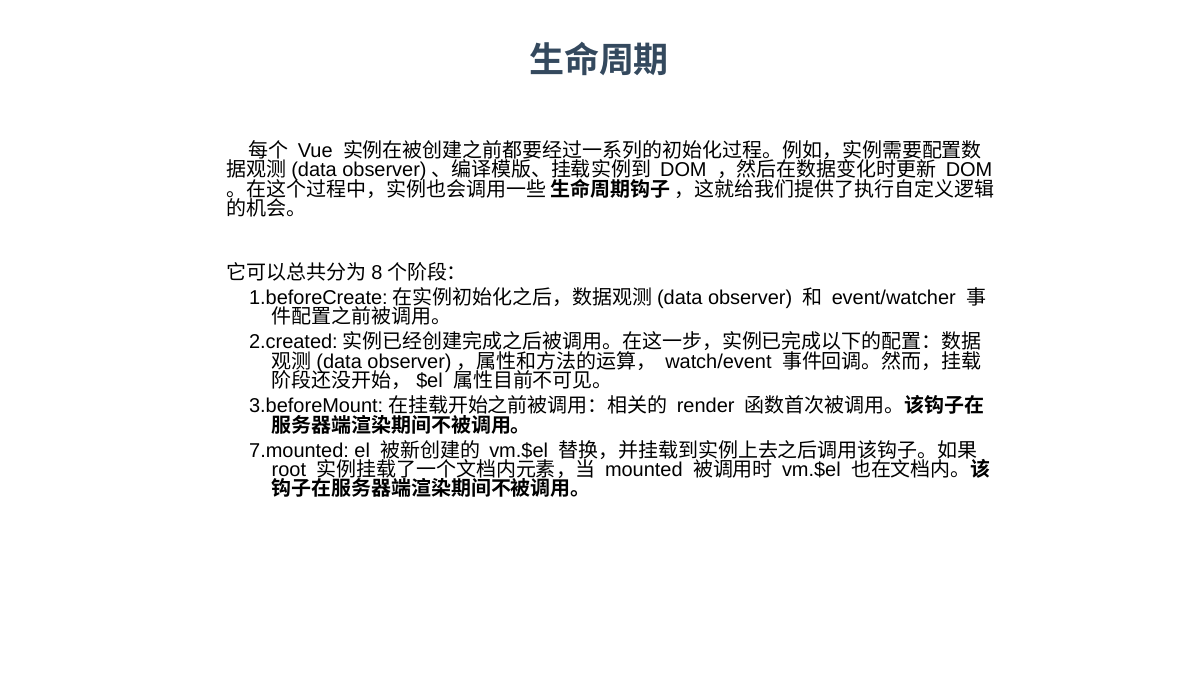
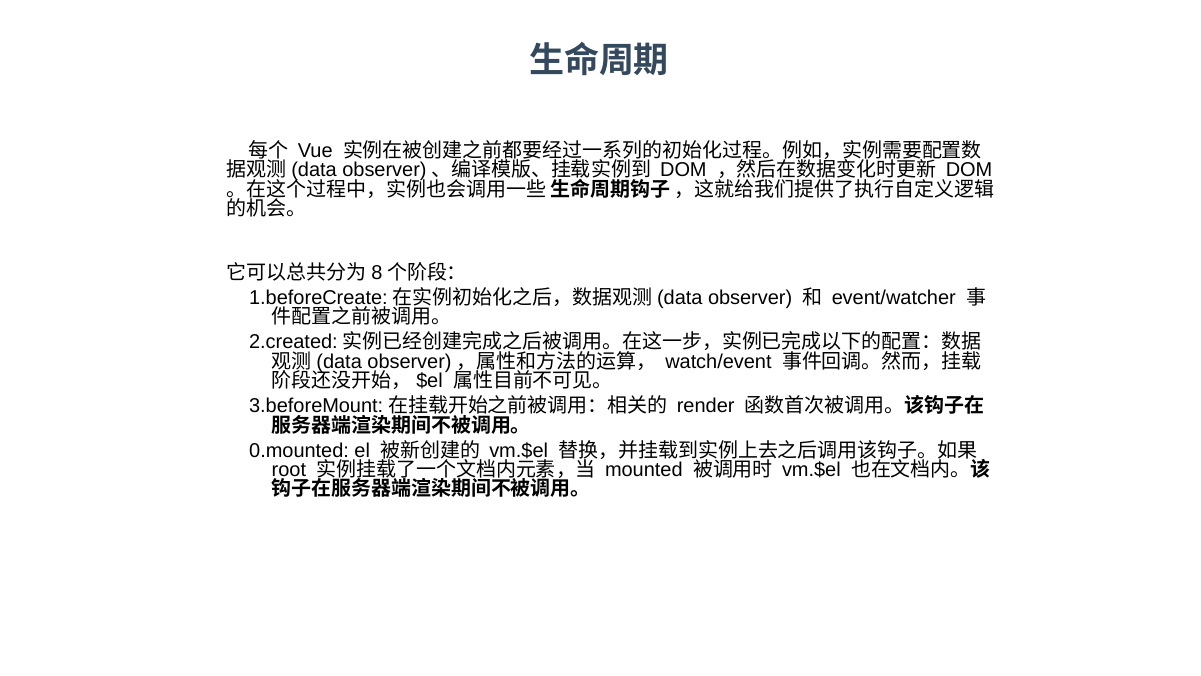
7.mounted: 7.mounted -> 0.mounted
